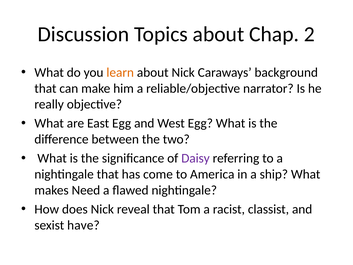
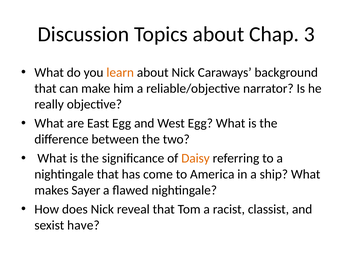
2: 2 -> 3
Daisy colour: purple -> orange
Need: Need -> Sayer
